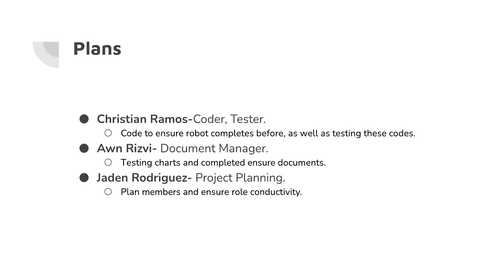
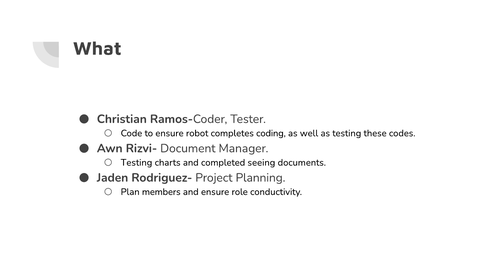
Plans: Plans -> What
before: before -> coding
completed ensure: ensure -> seeing
